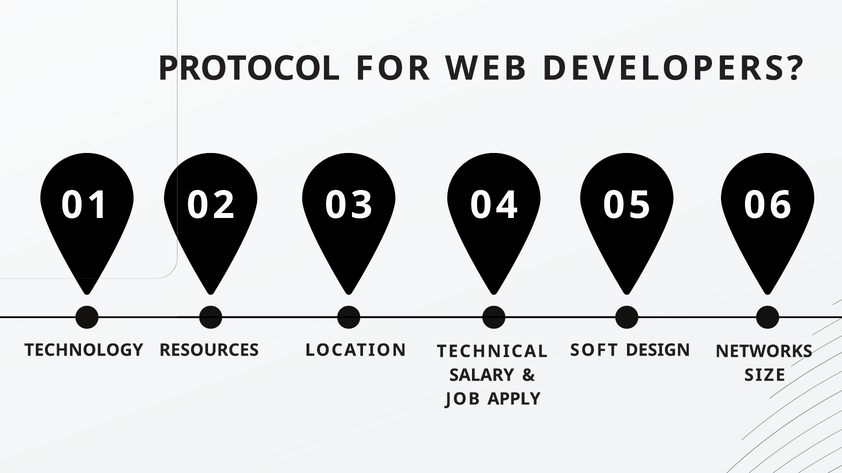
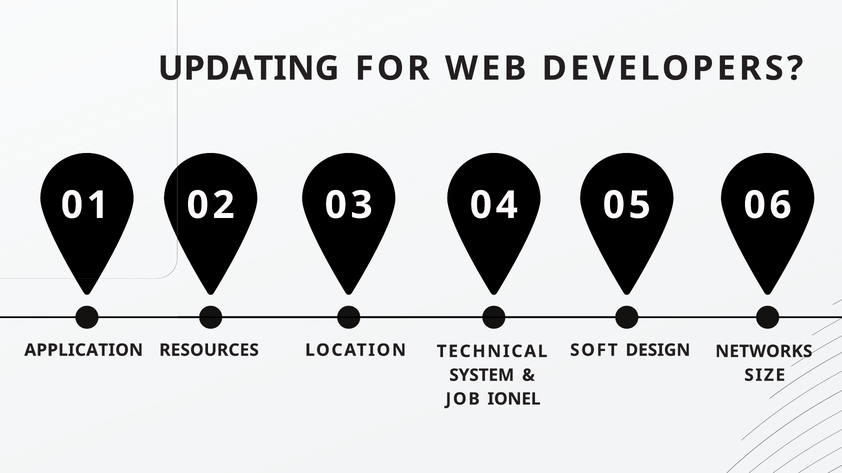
PROTOCOL: PROTOCOL -> UPDATING
TECHNOLOGY: TECHNOLOGY -> APPLICATION
SALARY: SALARY -> SYSTEM
APPLY: APPLY -> IONEL
